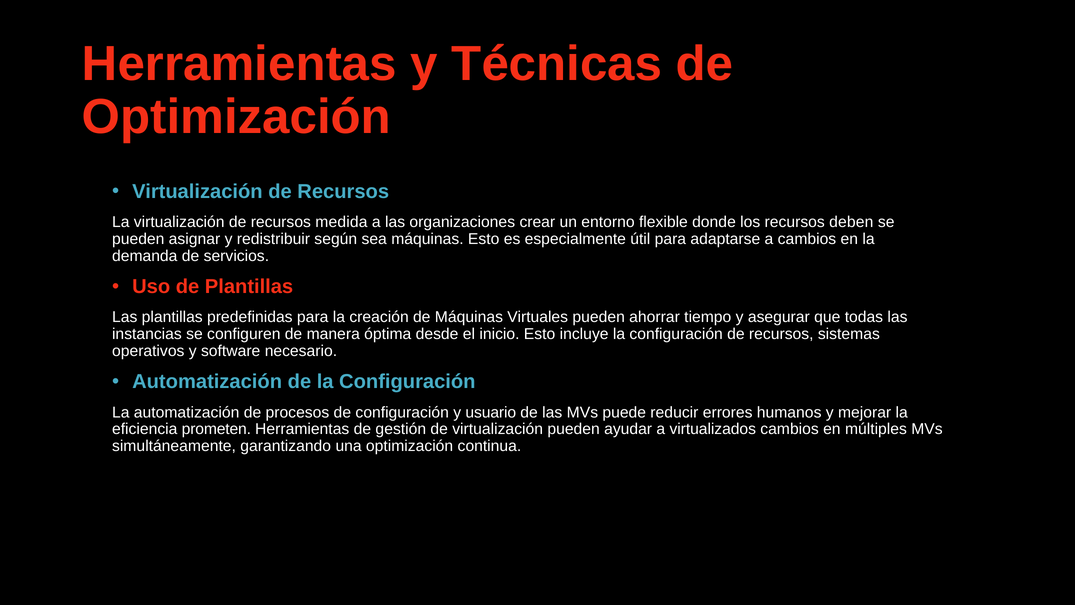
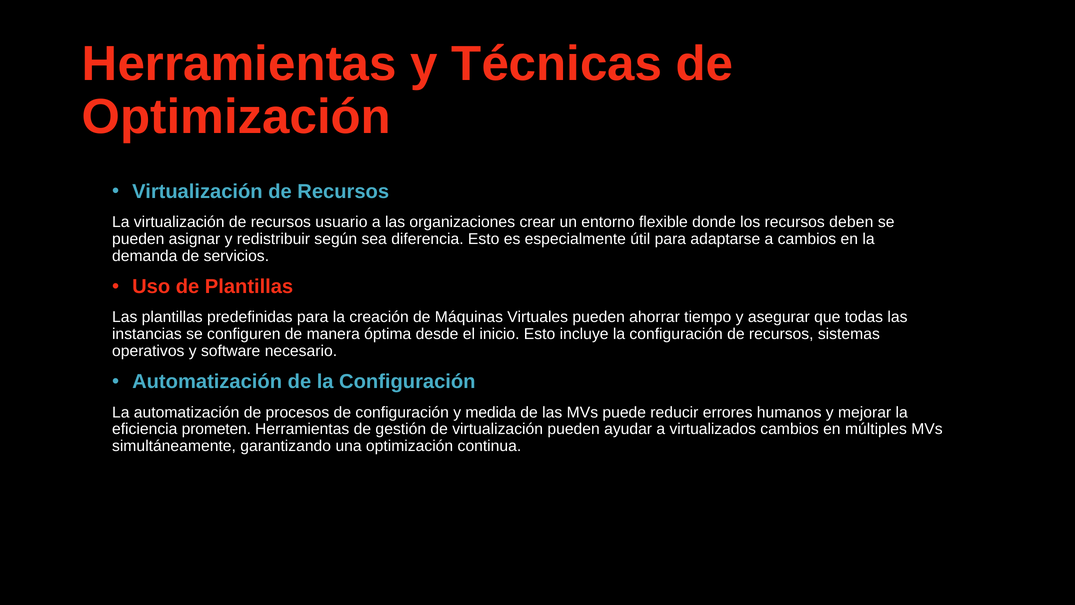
medida: medida -> usuario
sea máquinas: máquinas -> diferencia
usuario: usuario -> medida
